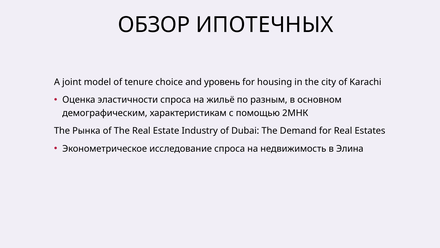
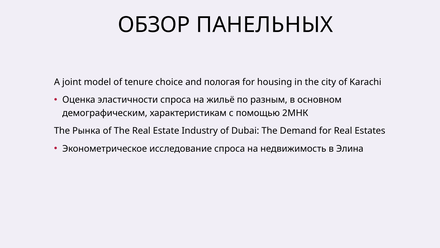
ИПОТЕЧНЫХ: ИПОТЕЧНЫХ -> ПАНЕЛЬНЫХ
уровень: уровень -> пологая
